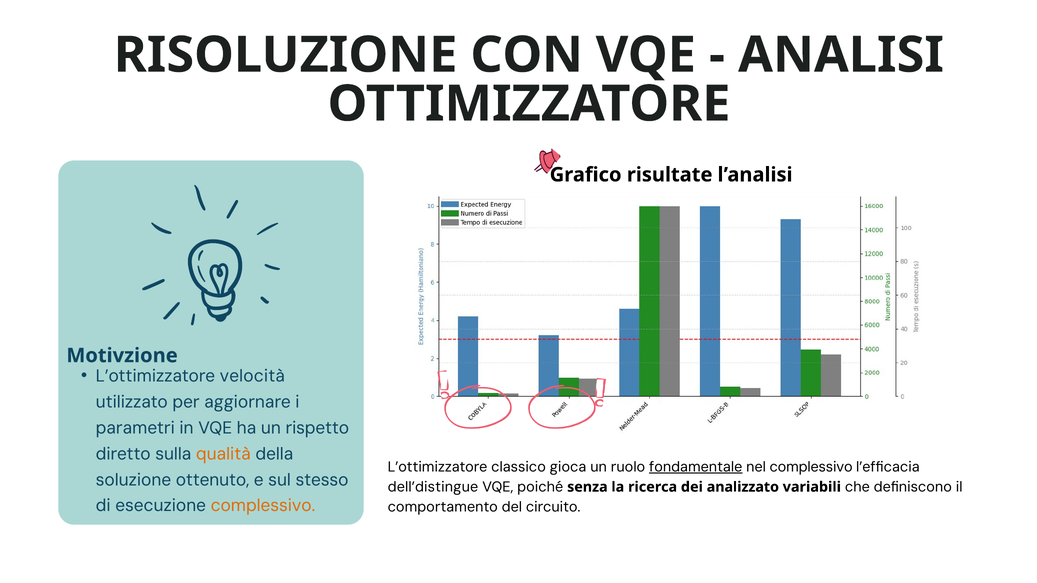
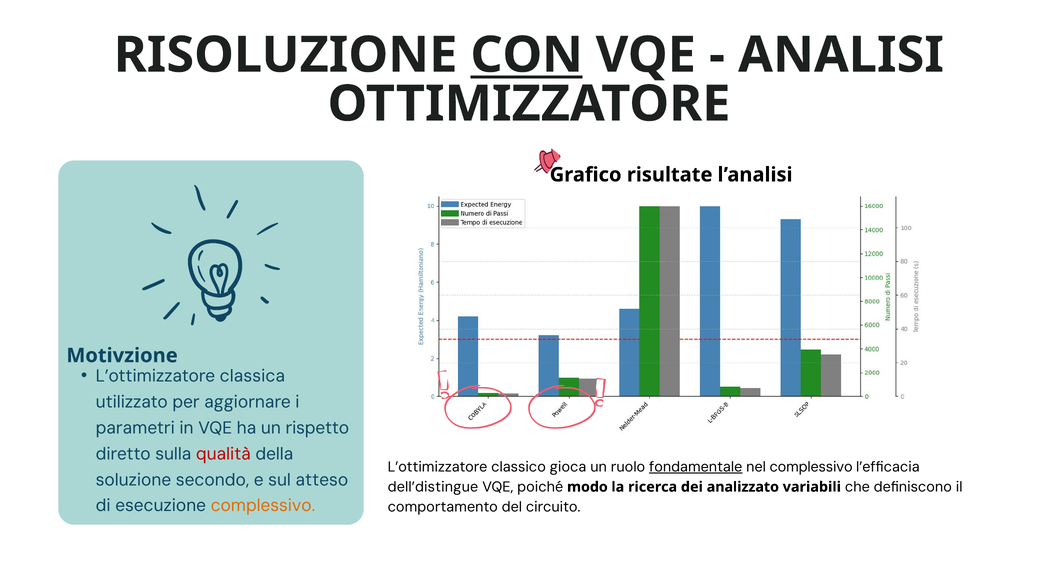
CON underline: none -> present
velocità: velocità -> classica
qualità colour: orange -> red
ottenuto: ottenuto -> secondo
stesso: stesso -> atteso
senza: senza -> modo
